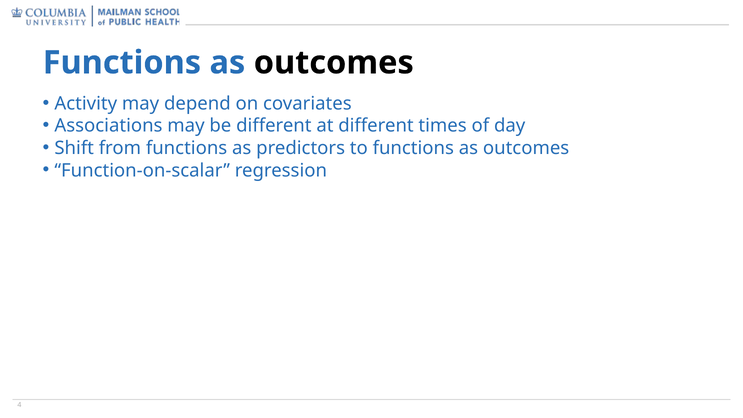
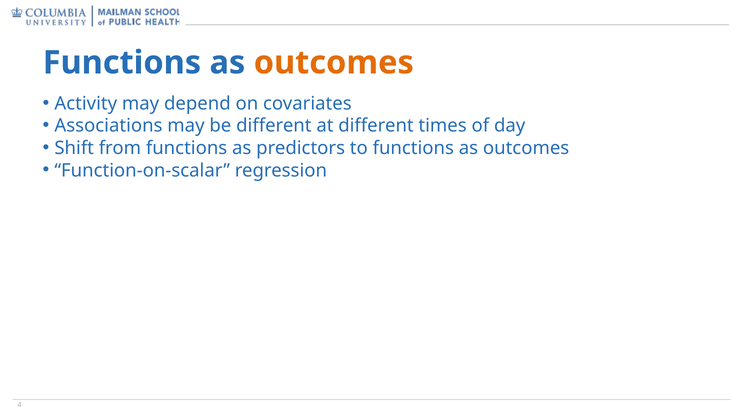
outcomes at (334, 63) colour: black -> orange
